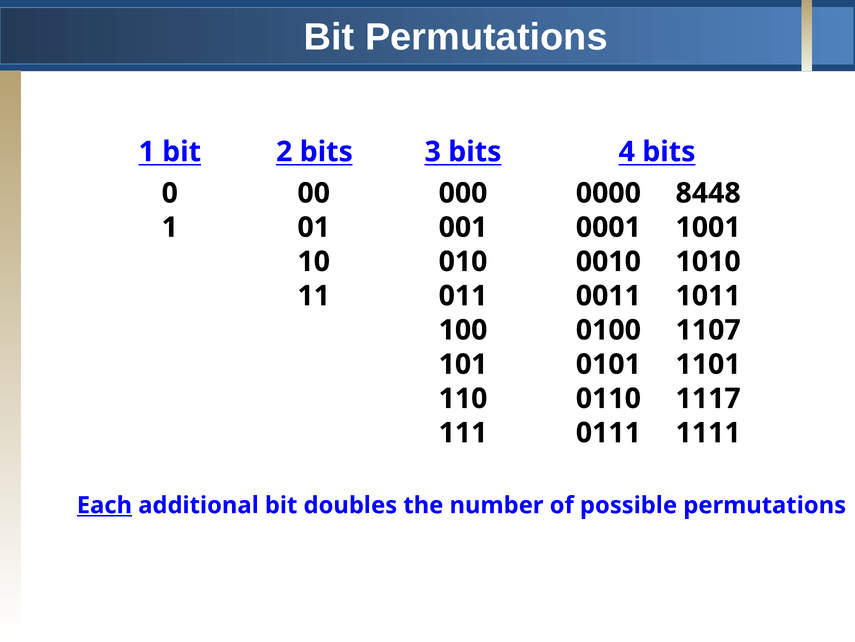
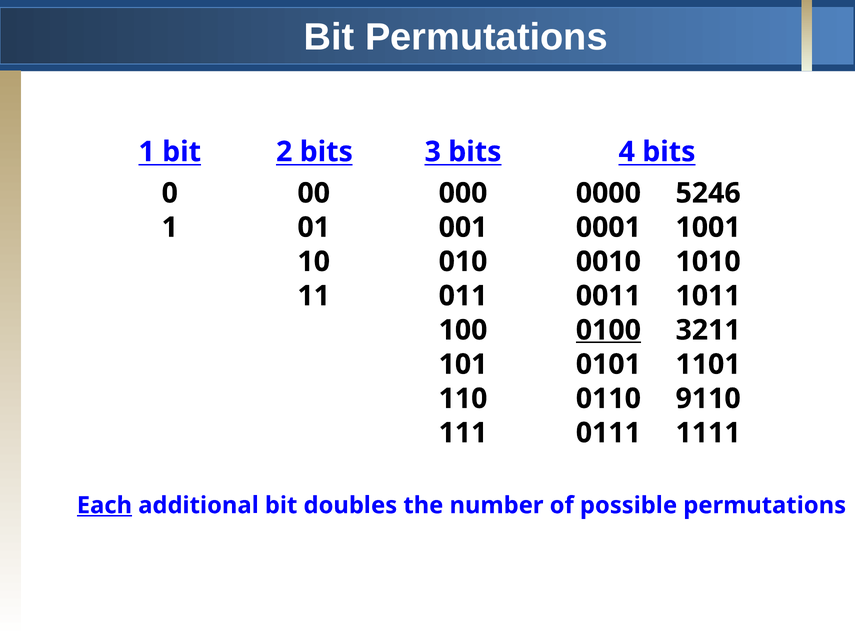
8448: 8448 -> 5246
0100 underline: none -> present
1107: 1107 -> 3211
1117: 1117 -> 9110
